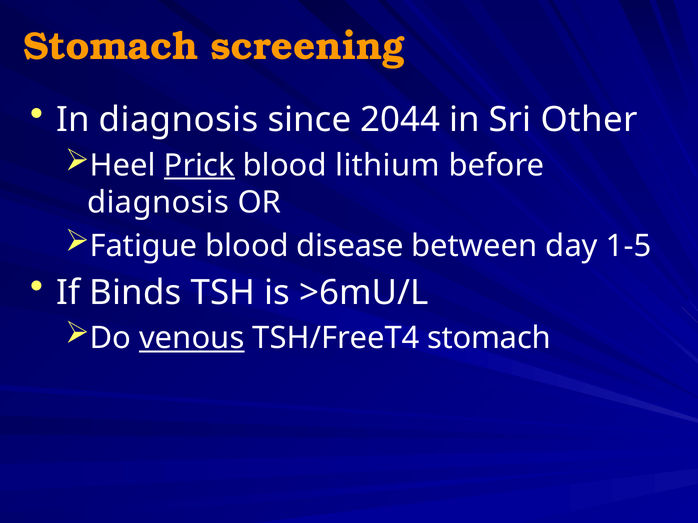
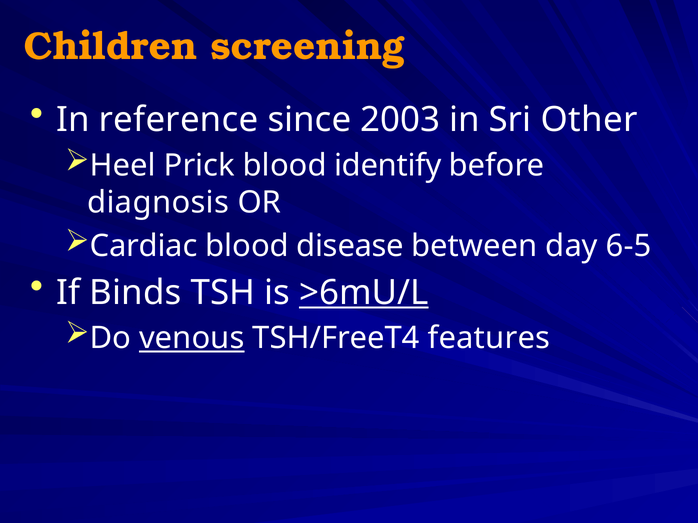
Stomach at (111, 46): Stomach -> Children
In diagnosis: diagnosis -> reference
2044: 2044 -> 2003
Prick underline: present -> none
lithium: lithium -> identify
Fatigue: Fatigue -> Cardiac
1-5: 1-5 -> 6-5
>6mU/L underline: none -> present
TSH/FreeT4 stomach: stomach -> features
